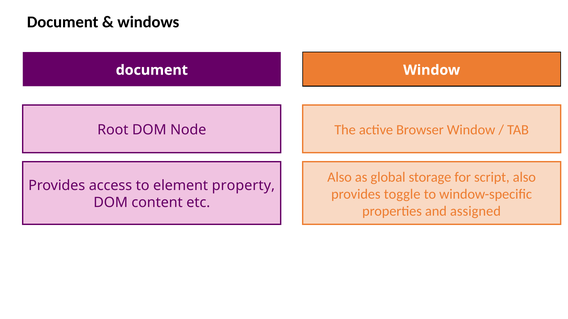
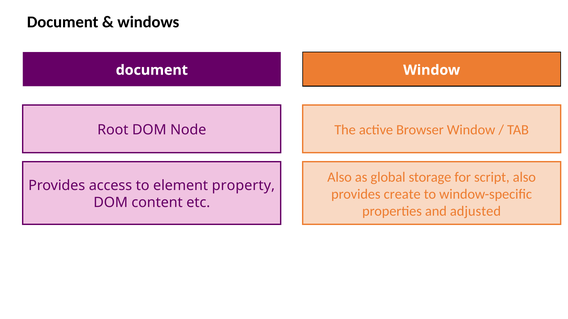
toggle: toggle -> create
assigned: assigned -> adjusted
